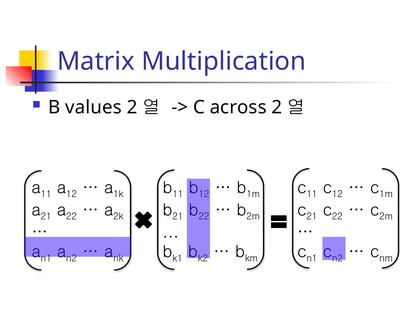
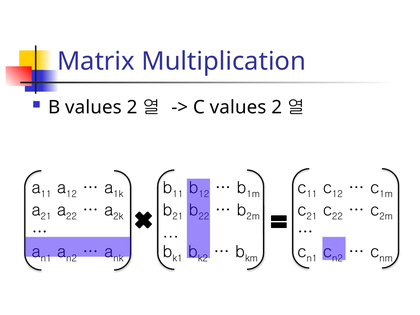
C across: across -> values
